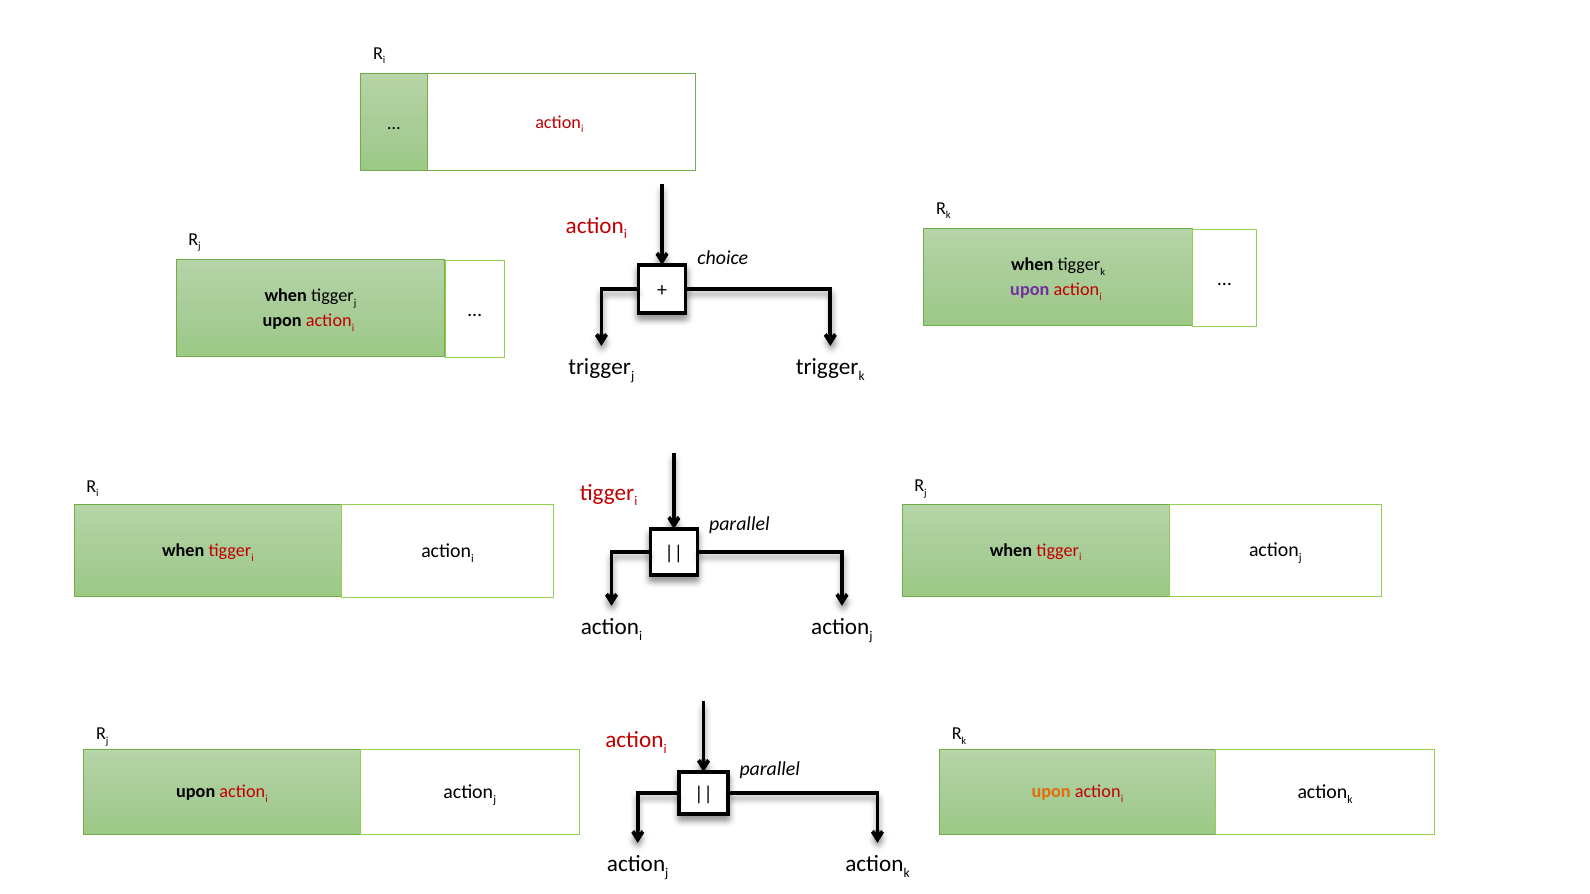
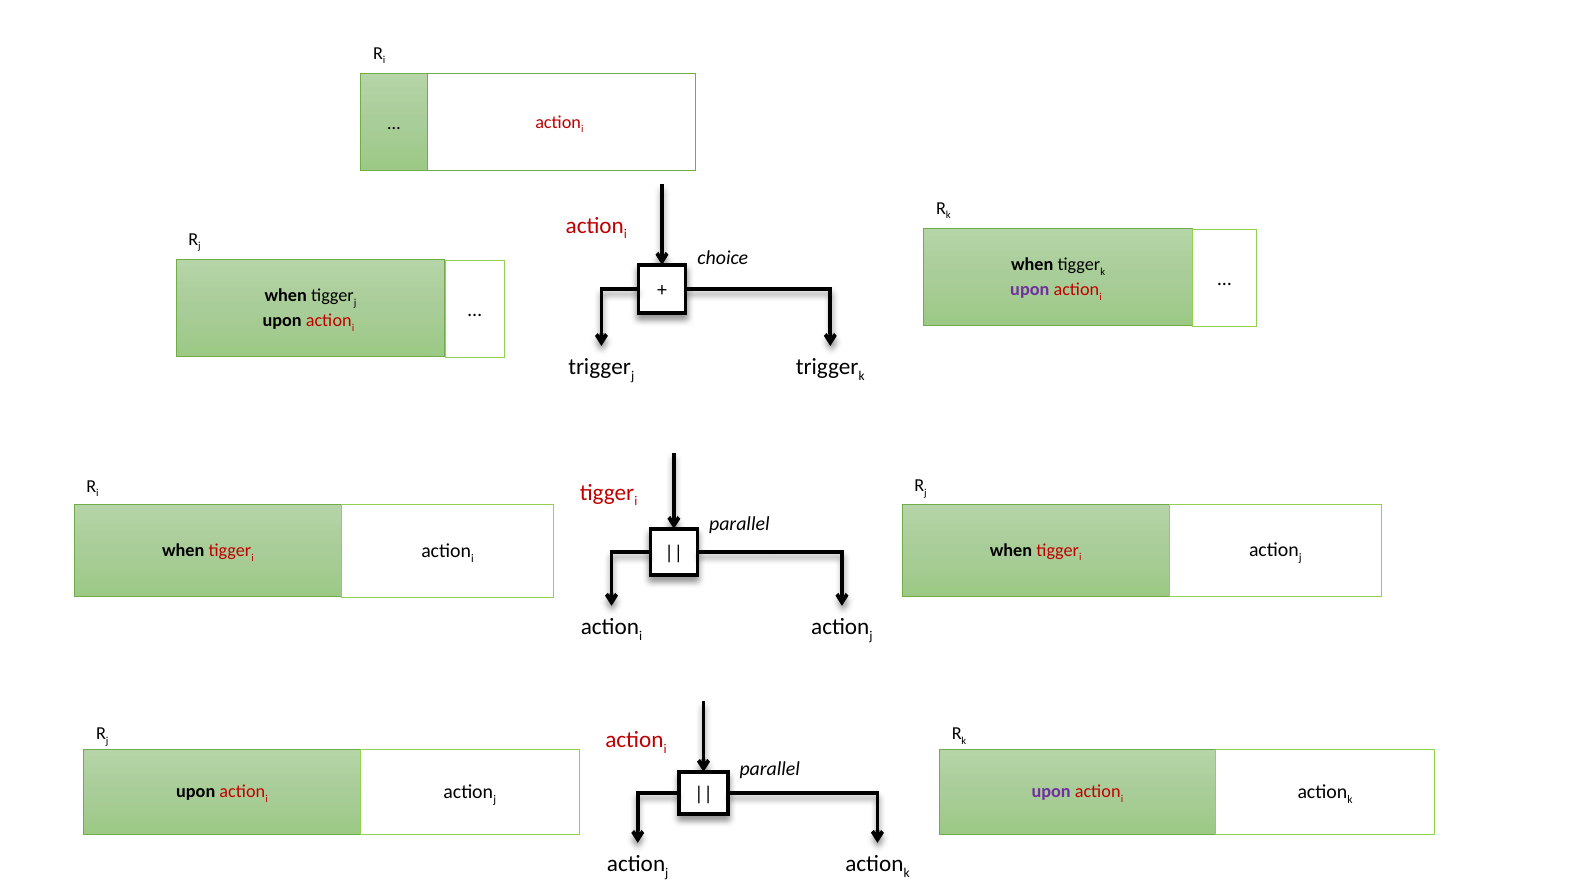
upon at (1051, 792) colour: orange -> purple
